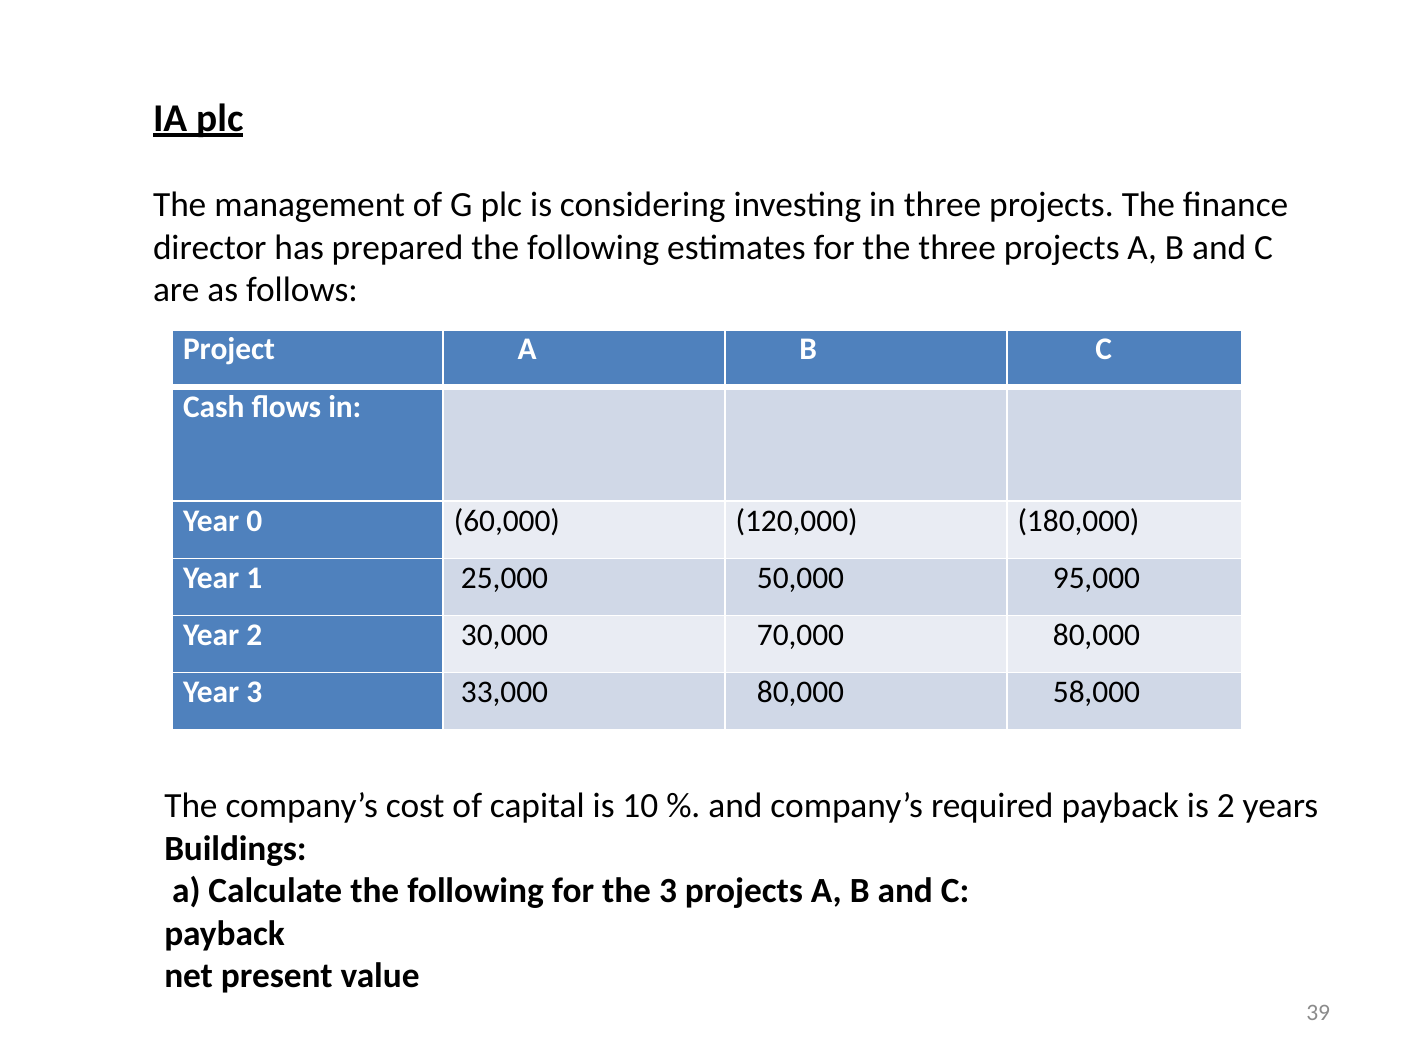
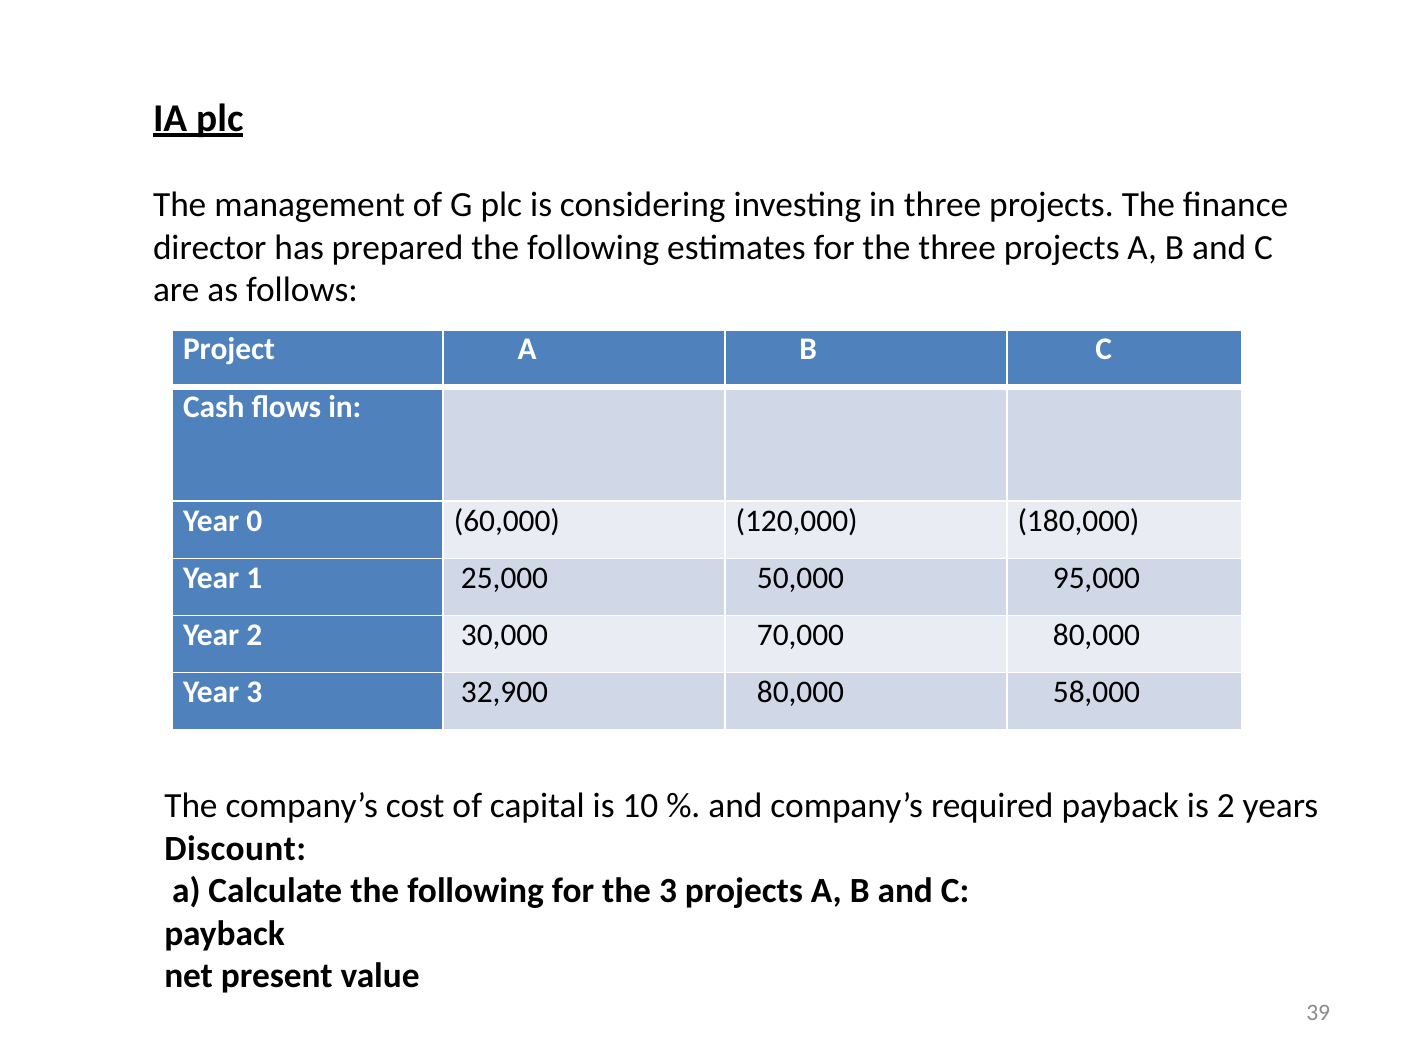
33,000: 33,000 -> 32,900
Buildings: Buildings -> Discount
